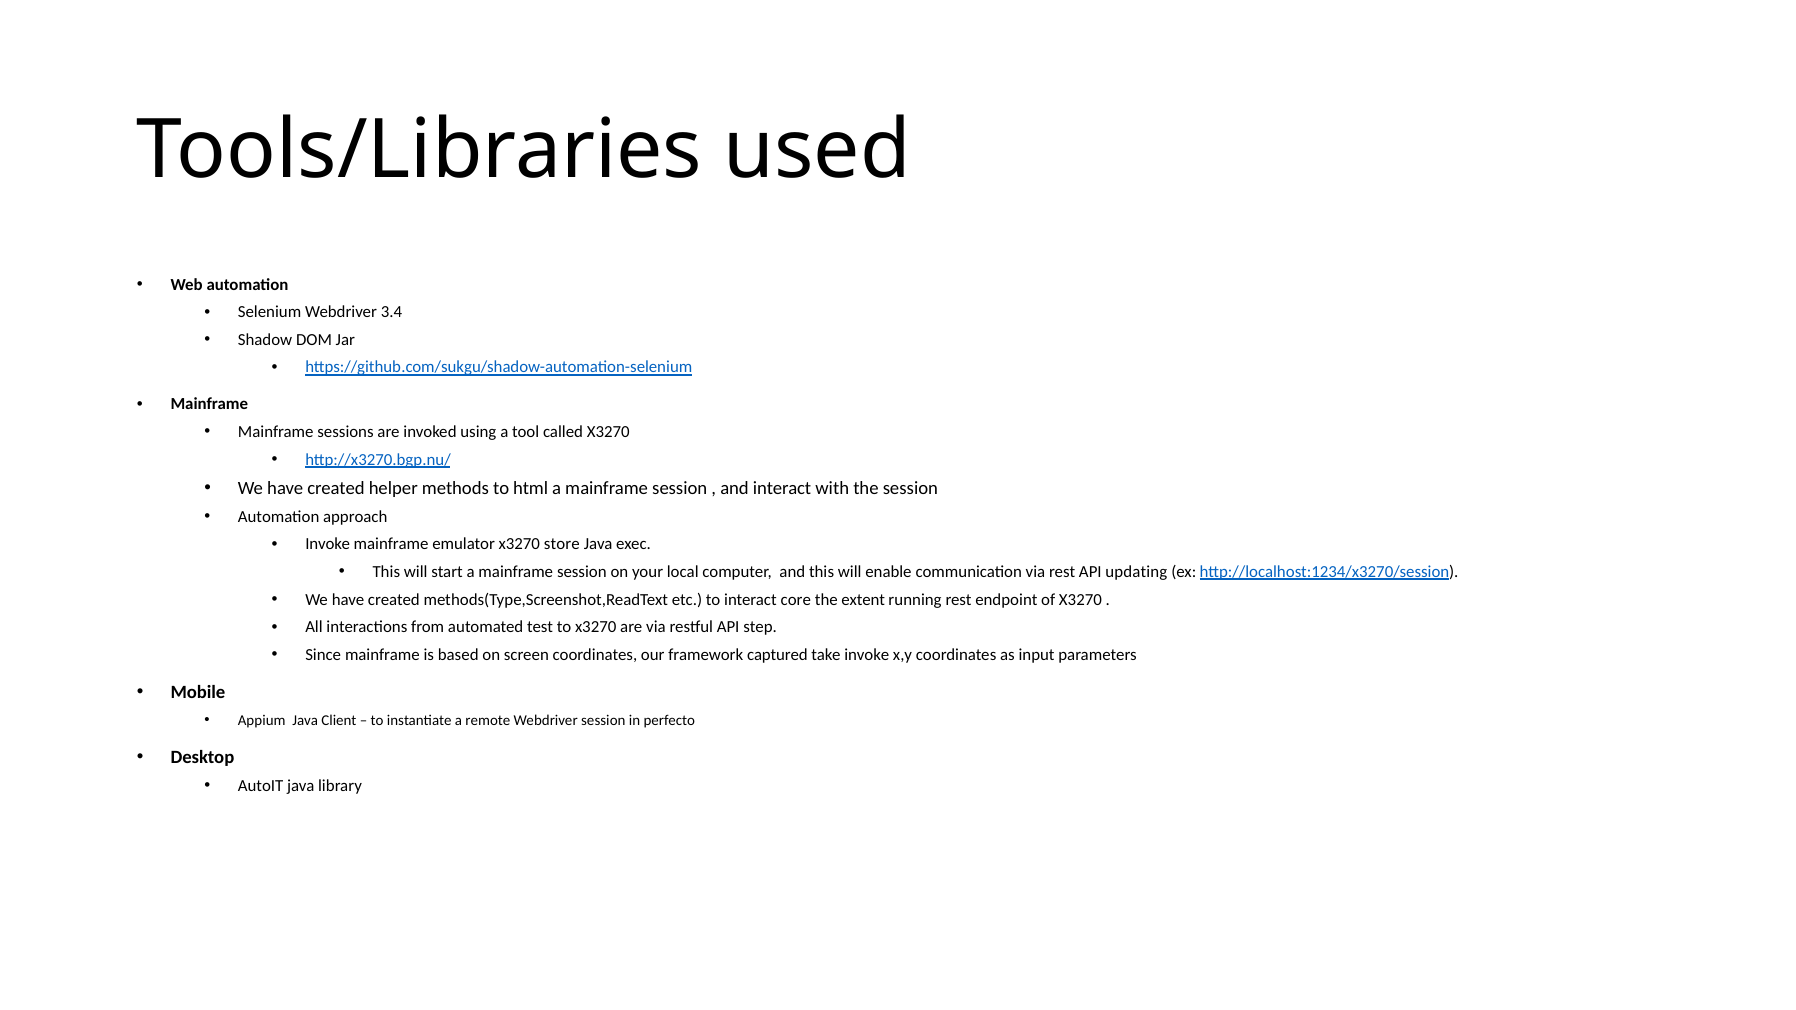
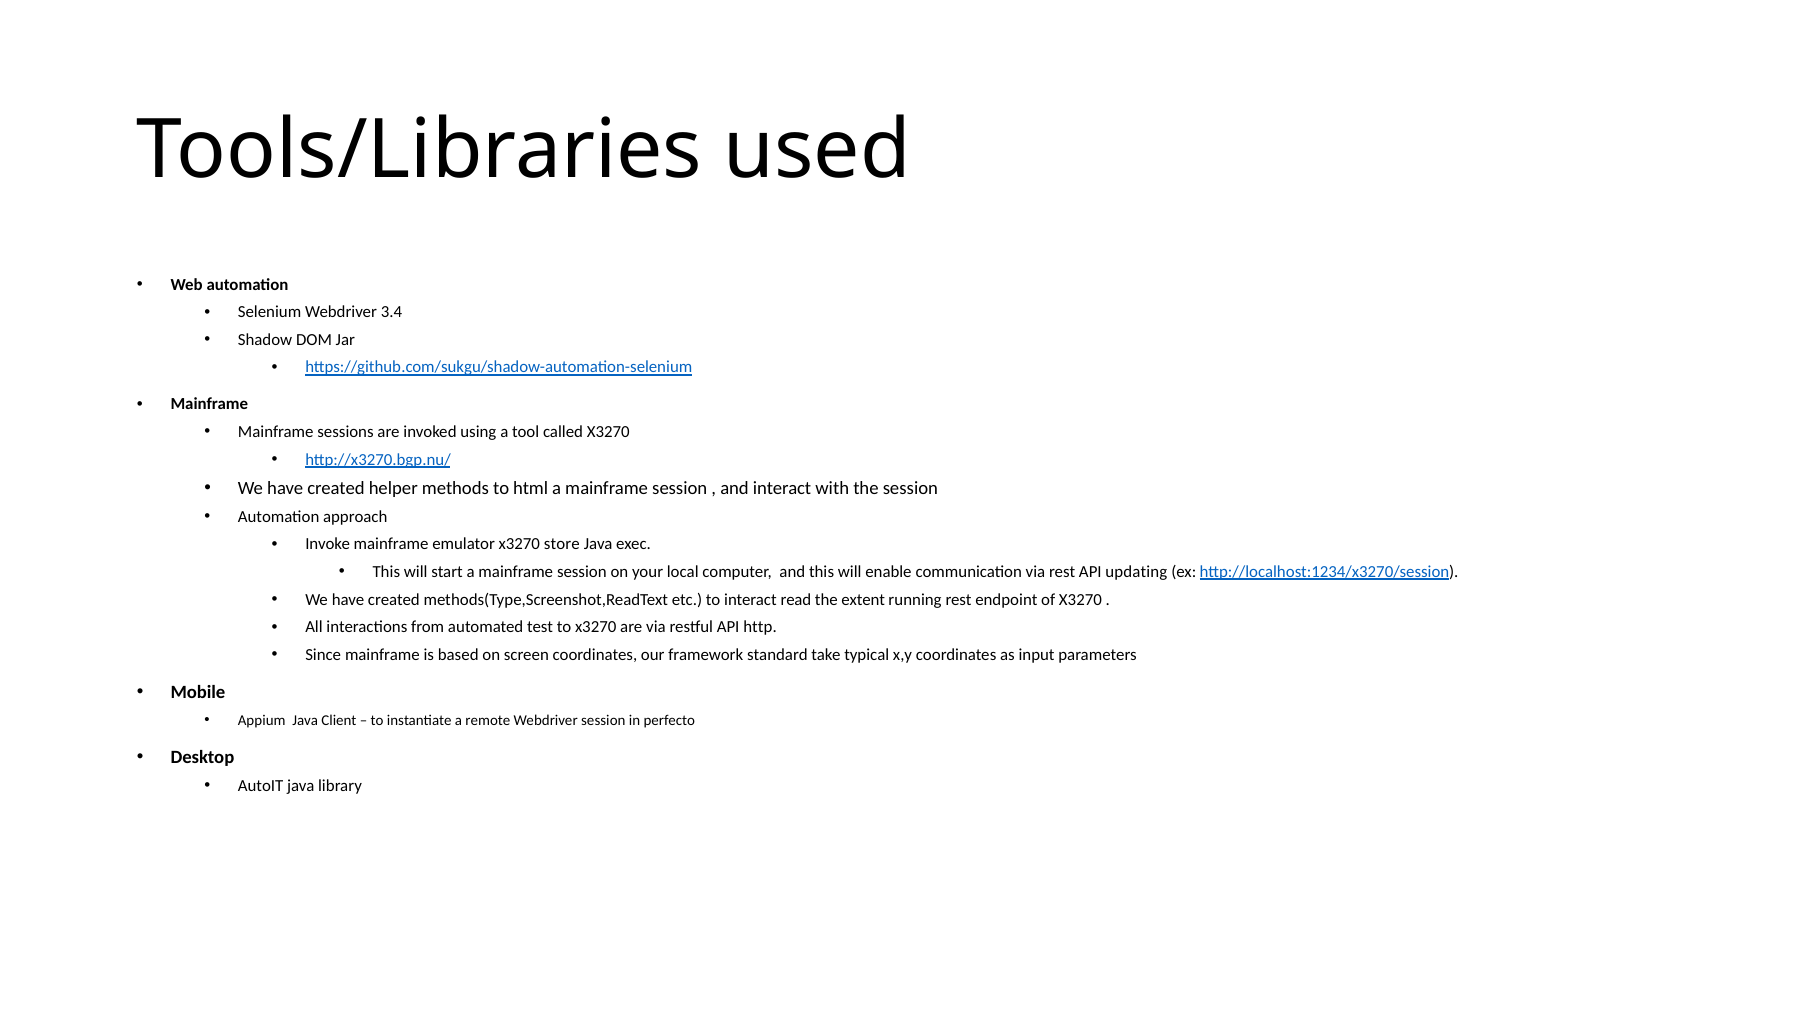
core: core -> read
step: step -> http
captured: captured -> standard
take invoke: invoke -> typical
